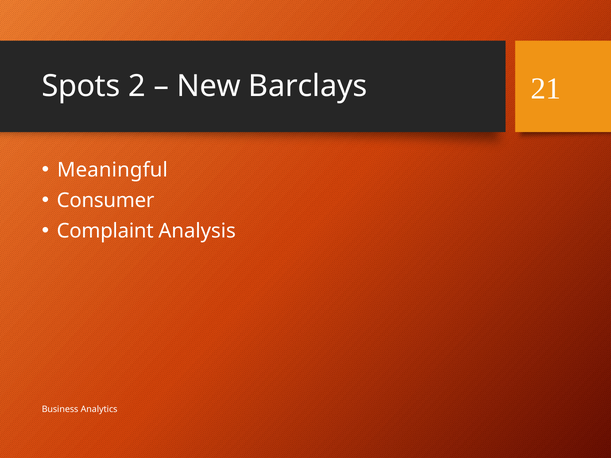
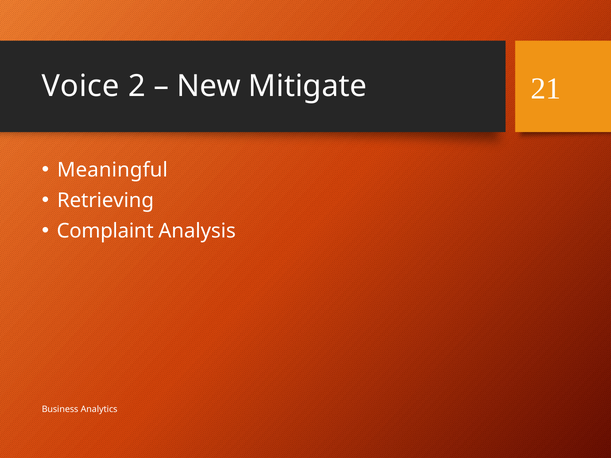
Spots: Spots -> Voice
Barclays: Barclays -> Mitigate
Consumer: Consumer -> Retrieving
